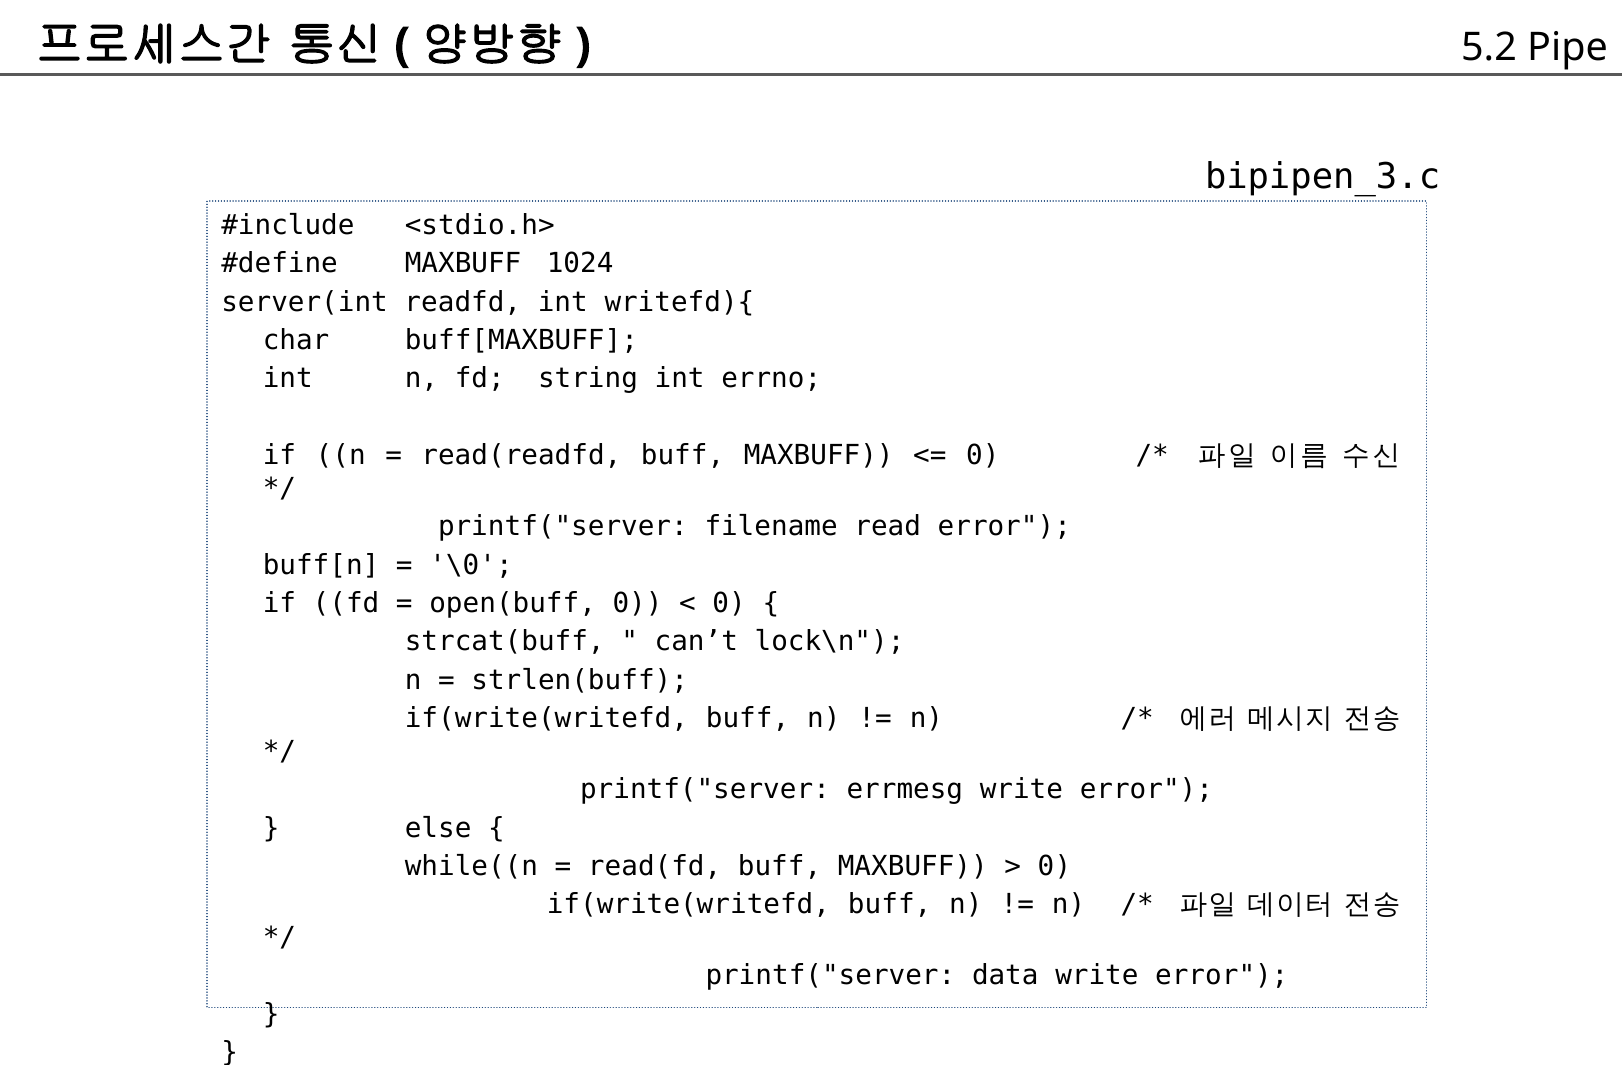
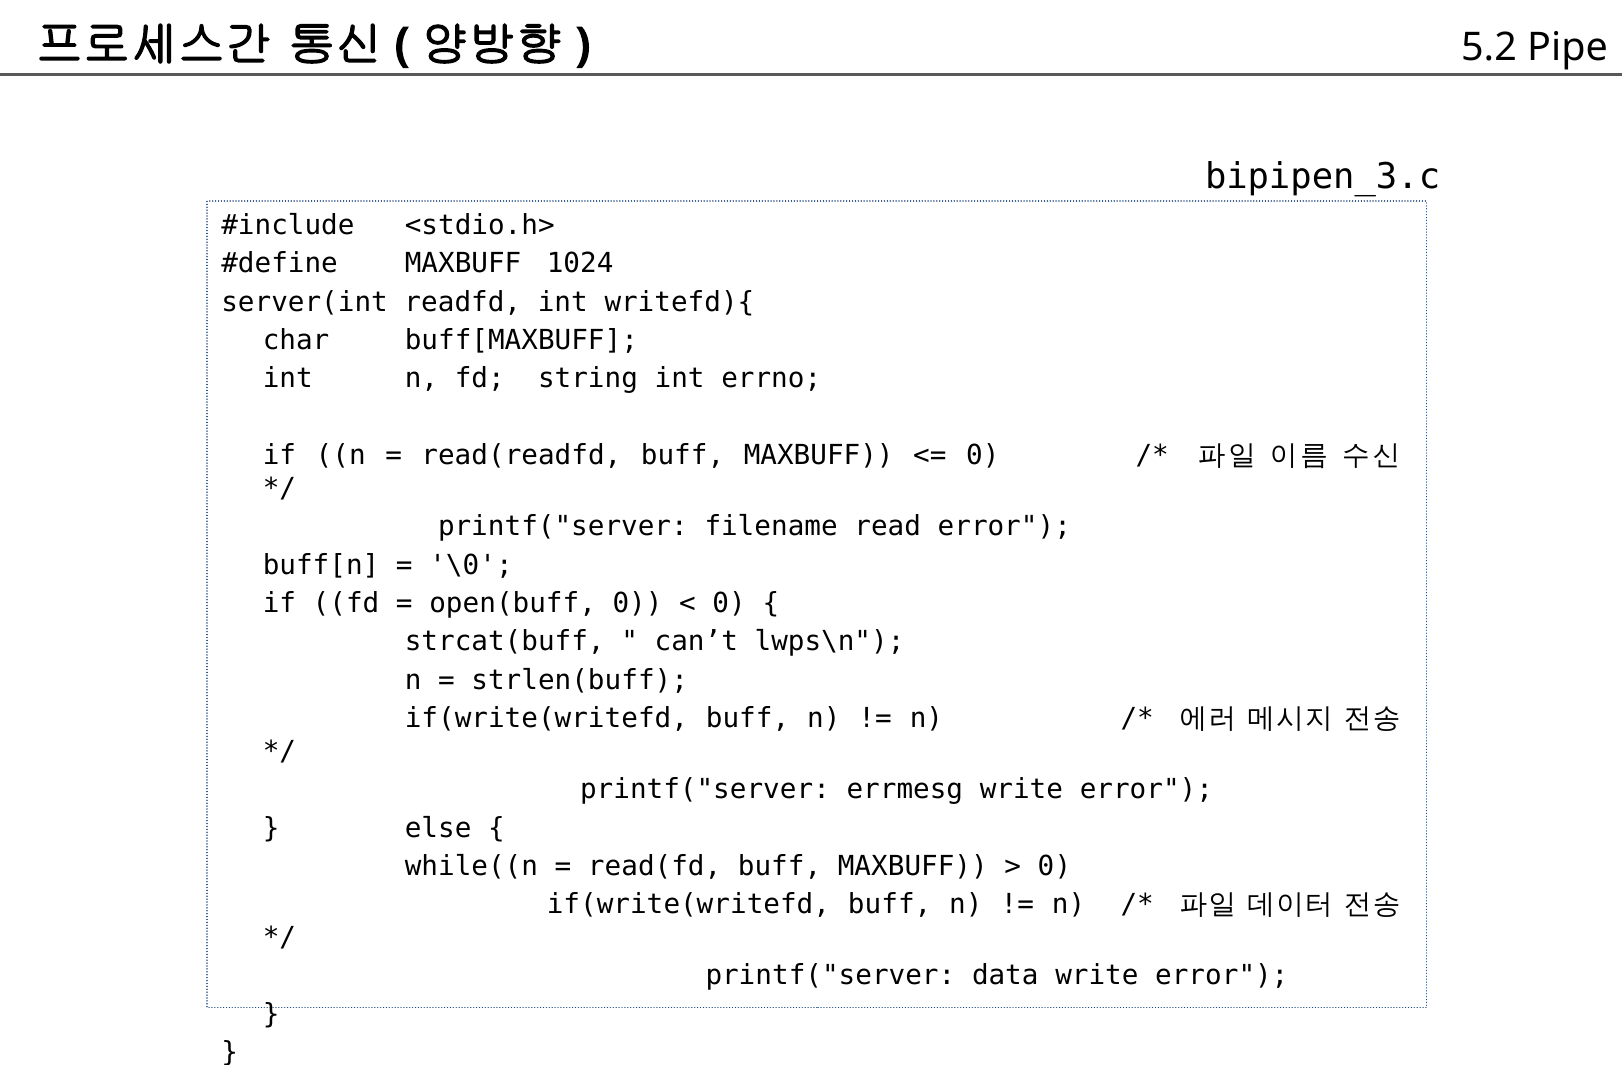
lock\n: lock\n -> lwps\n
